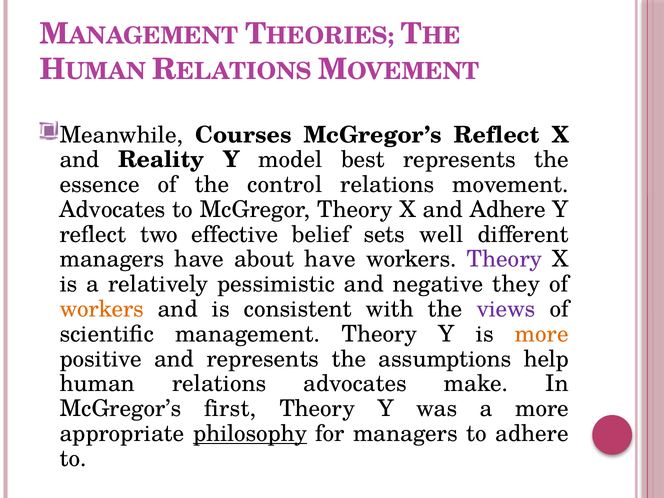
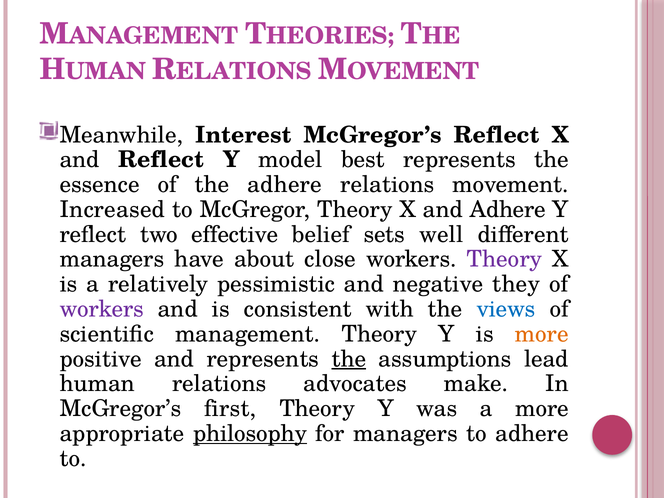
Courses: Courses -> Interest
and Reality: Reality -> Reflect
the control: control -> adhere
Advocates at (113, 210): Advocates -> Increased
about have: have -> close
workers at (102, 309) colour: orange -> purple
views colour: purple -> blue
the at (349, 359) underline: none -> present
help: help -> lead
